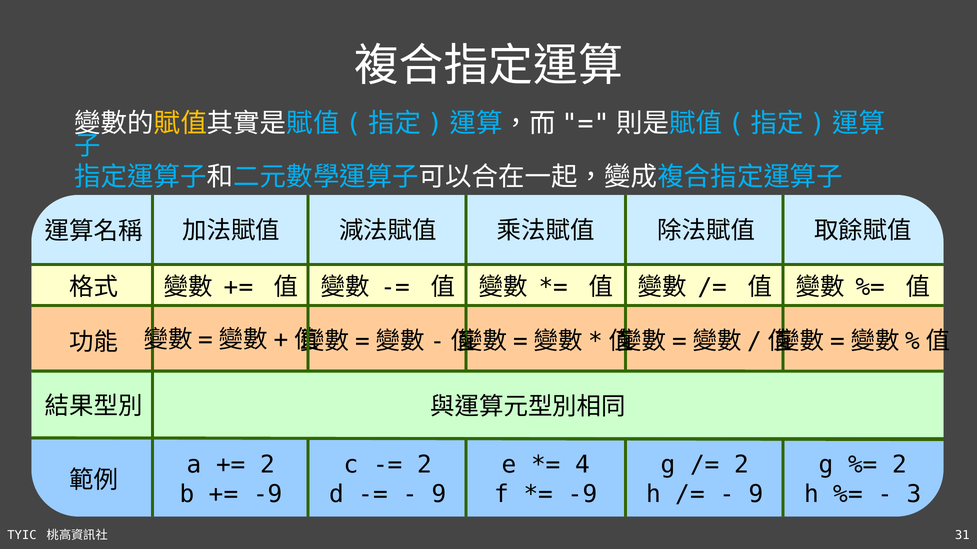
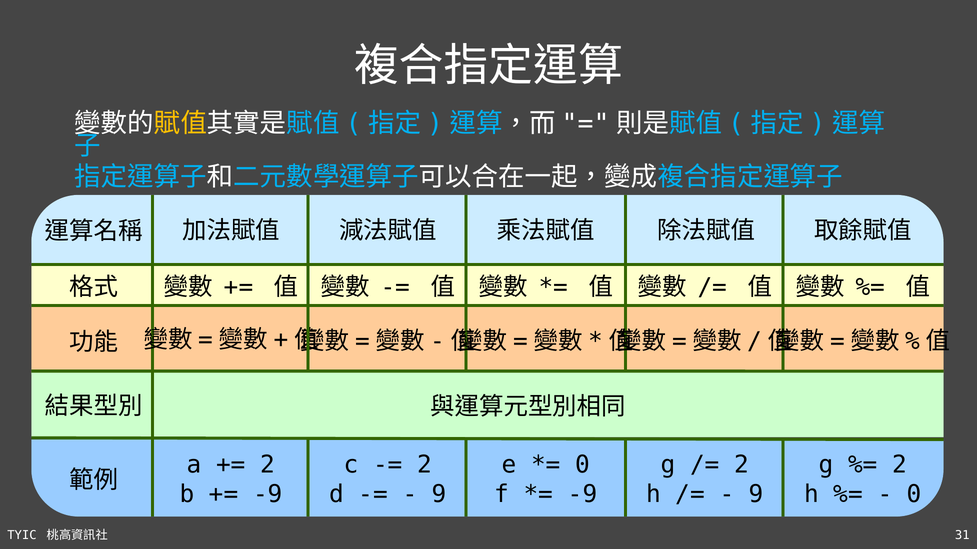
4 at (583, 465): 4 -> 0
3 at (914, 495): 3 -> 0
